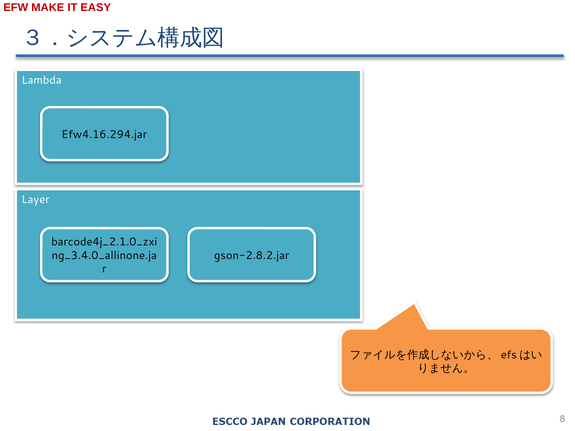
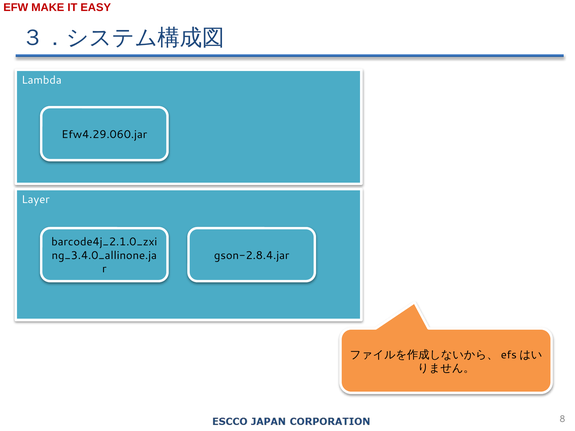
Efw4.16.294.jar: Efw4.16.294.jar -> Efw4.29.060.jar
gson-2.8.2.jar: gson-2.8.2.jar -> gson-2.8.4.jar
